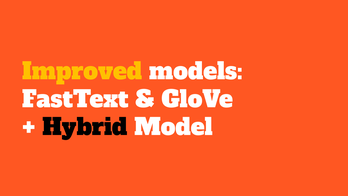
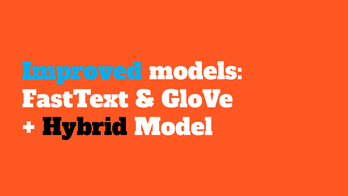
Improved colour: yellow -> light blue
